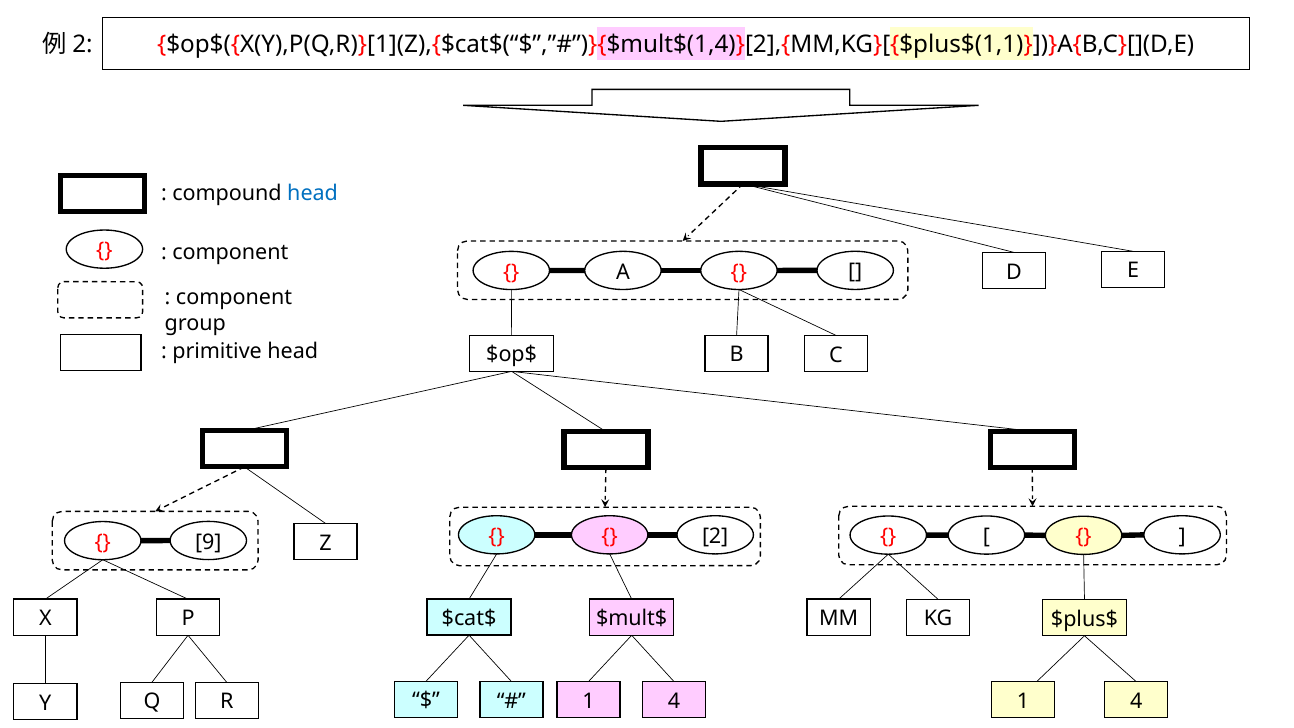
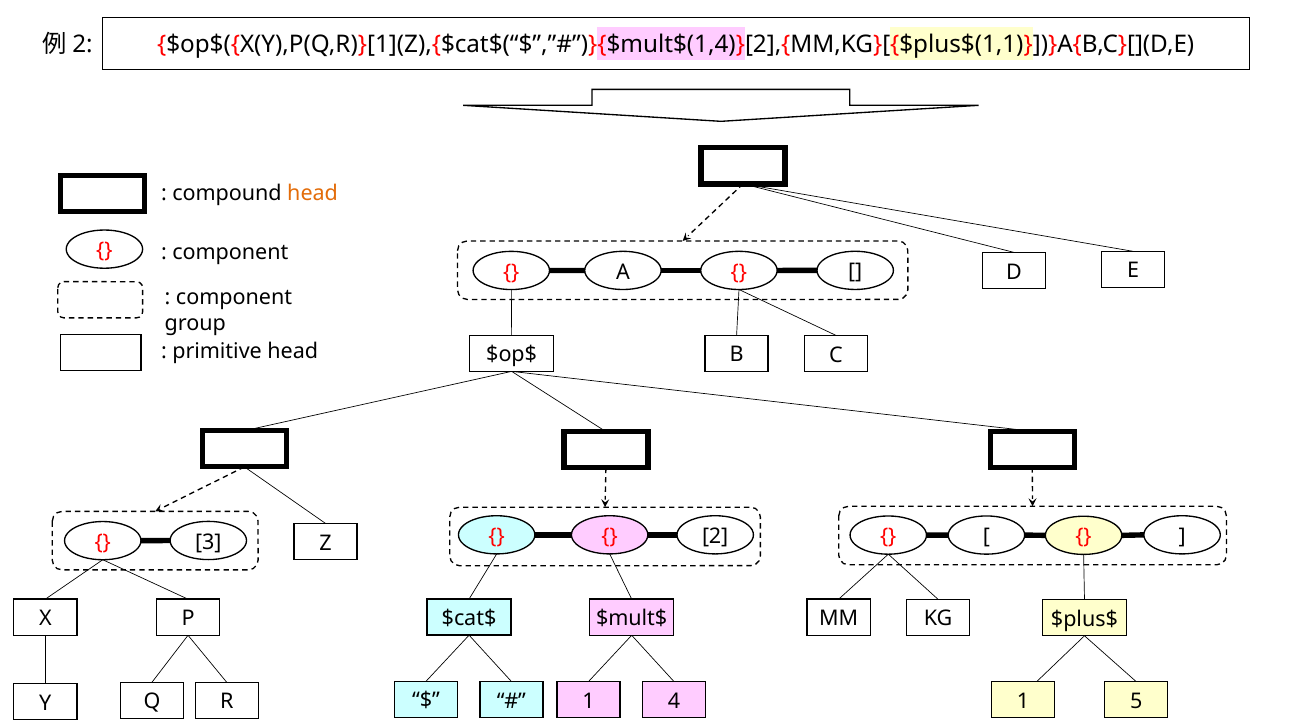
head at (313, 193) colour: blue -> orange
9: 9 -> 3
4 at (1136, 701): 4 -> 5
